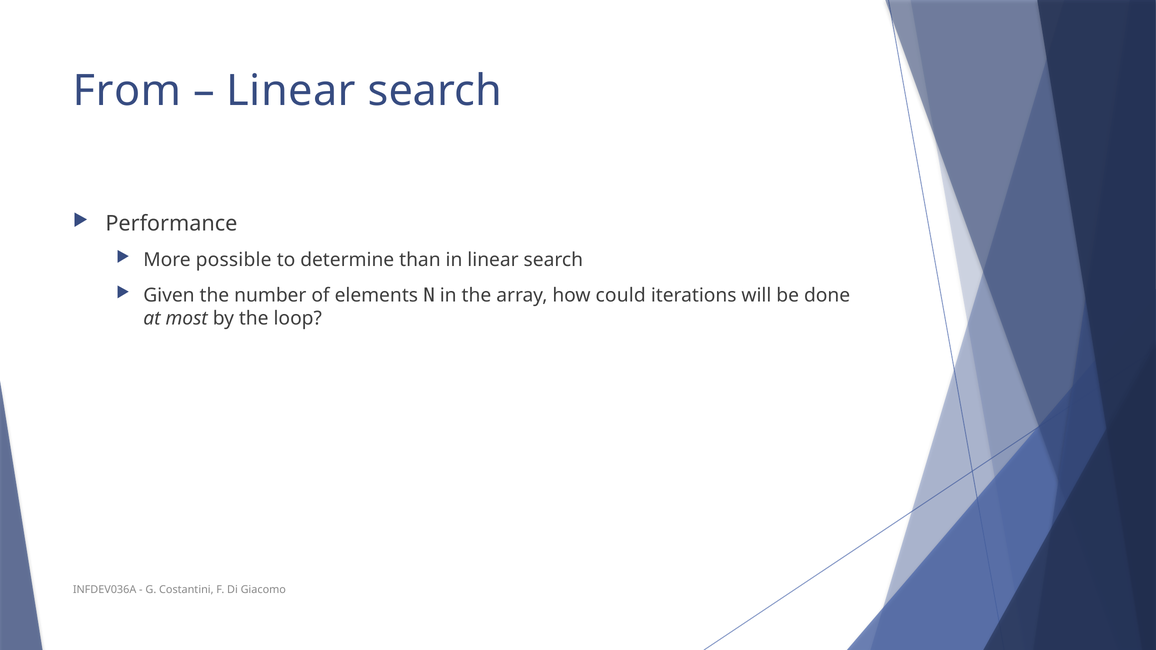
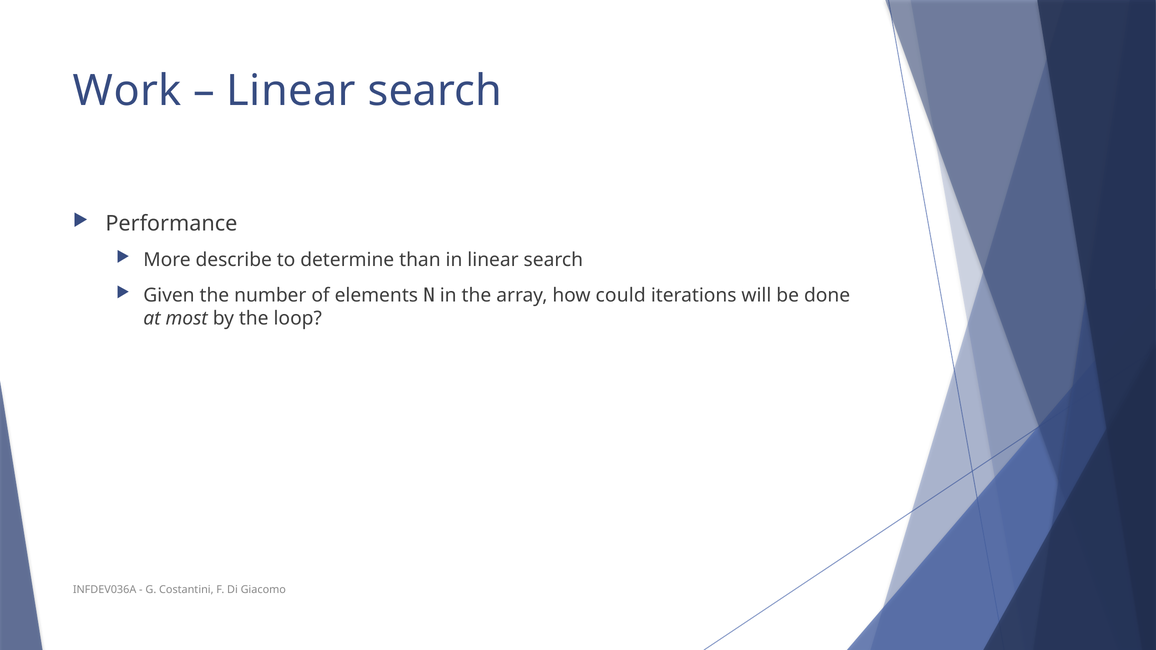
From: From -> Work
possible: possible -> describe
